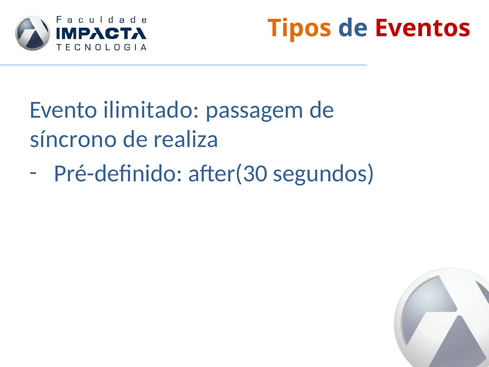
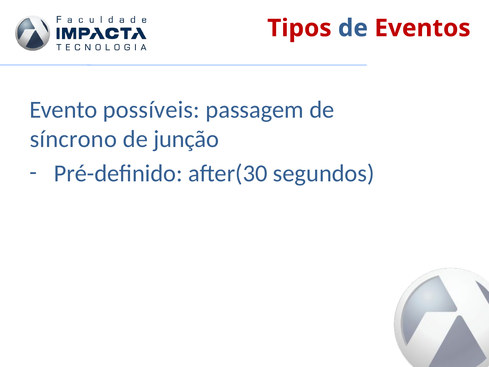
Tipos colour: orange -> red
ilimitado: ilimitado -> possíveis
realiza: realiza -> junção
